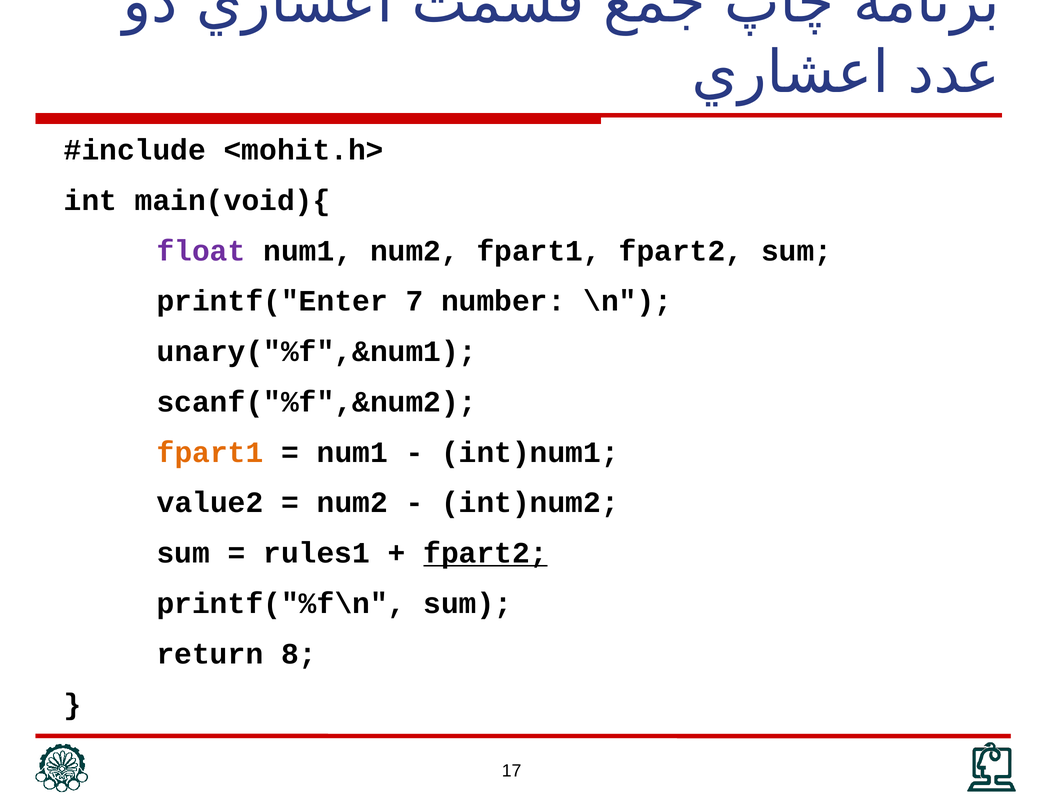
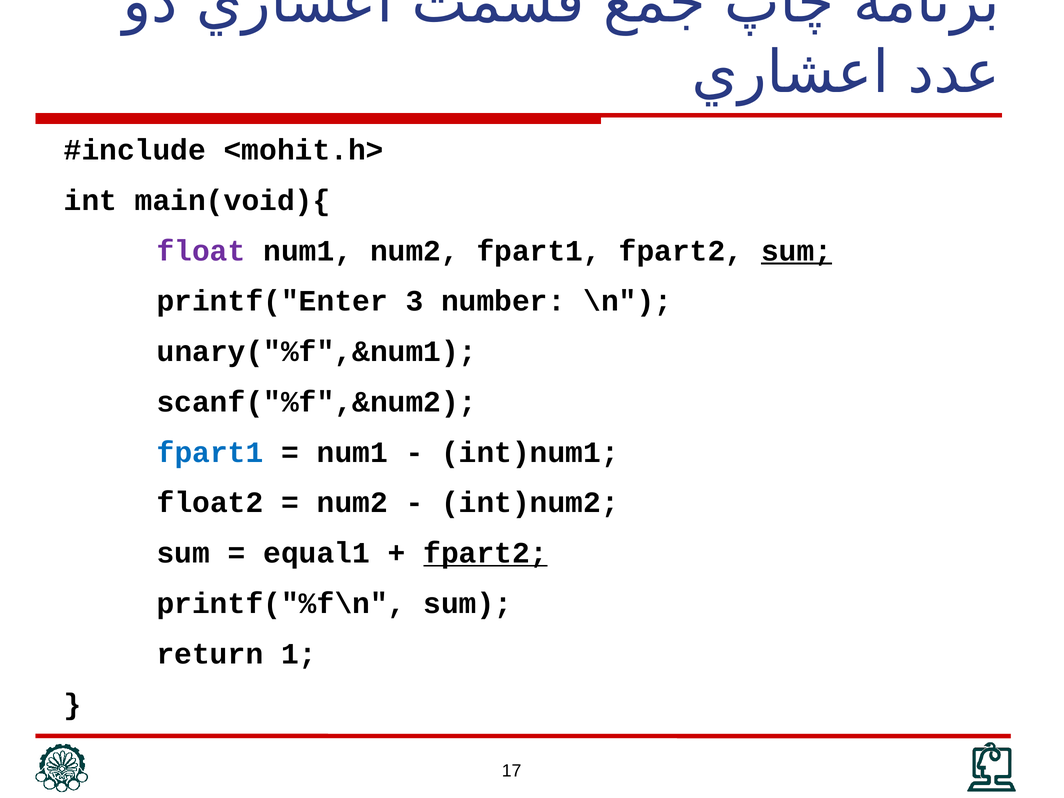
sum at (797, 251) underline: none -> present
7: 7 -> 3
fpart1 at (210, 452) colour: orange -> blue
value2: value2 -> float2
rules1: rules1 -> equal1
8: 8 -> 1
